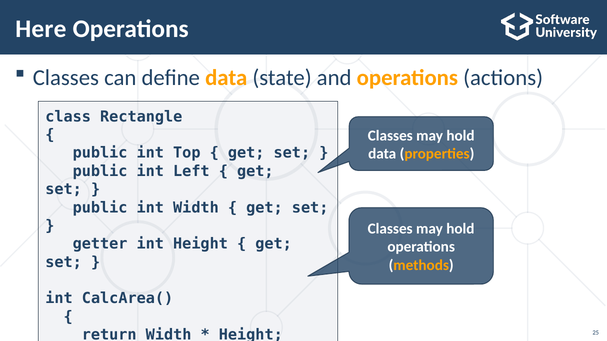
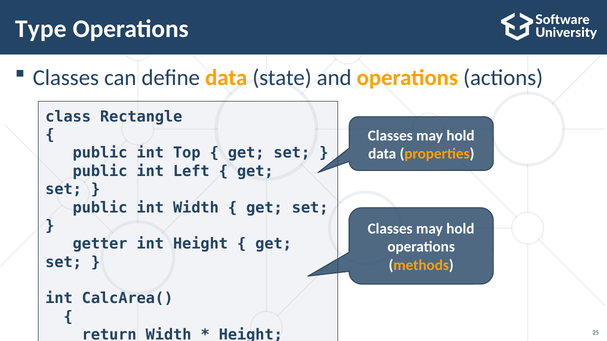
Here: Here -> Type
